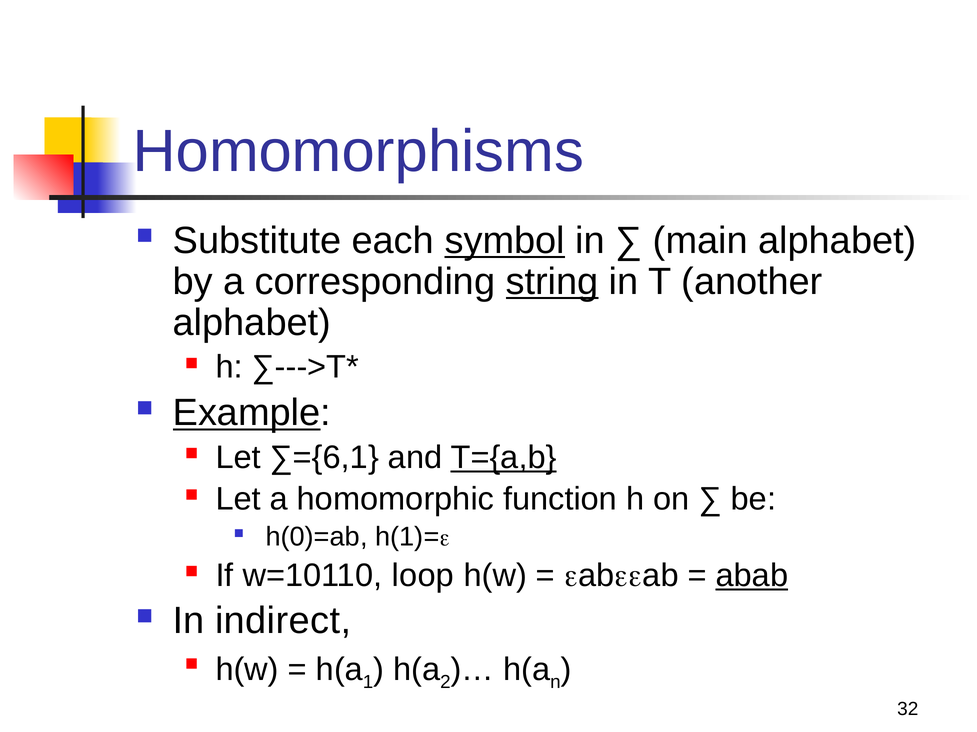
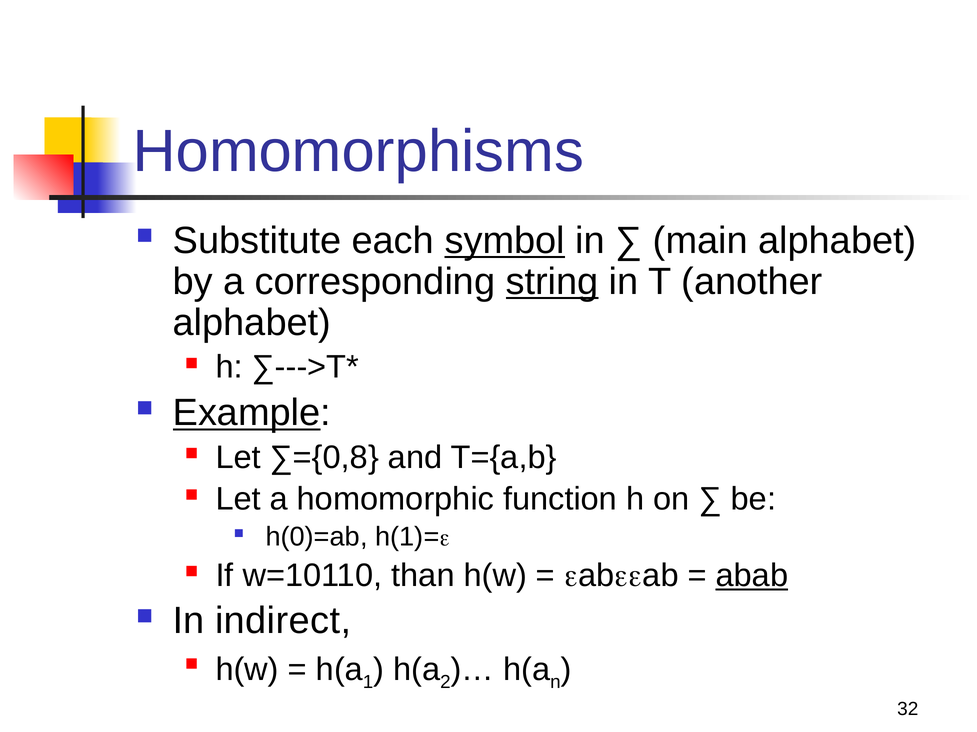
∑={6,1: ∑={6,1 -> ∑={0,8
T={a,b underline: present -> none
loop: loop -> than
